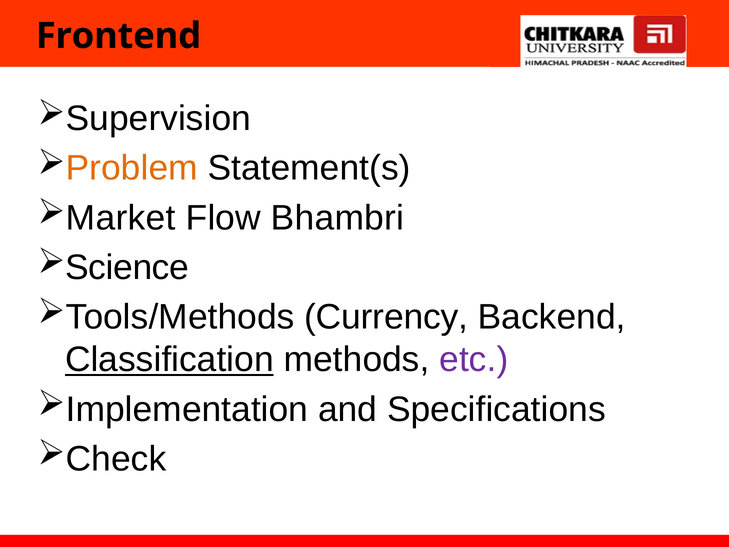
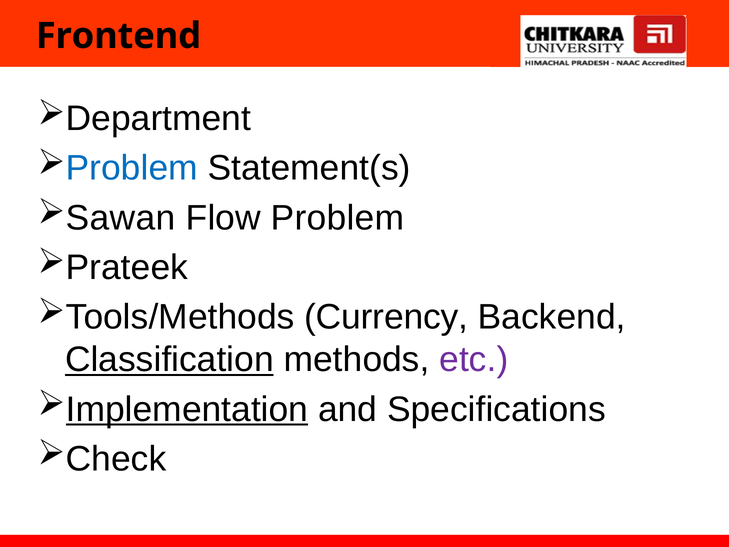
Supervision: Supervision -> Department
Problem at (132, 168) colour: orange -> blue
Market: Market -> Sawan
Flow Bhambri: Bhambri -> Problem
Science: Science -> Prateek
Implementation underline: none -> present
